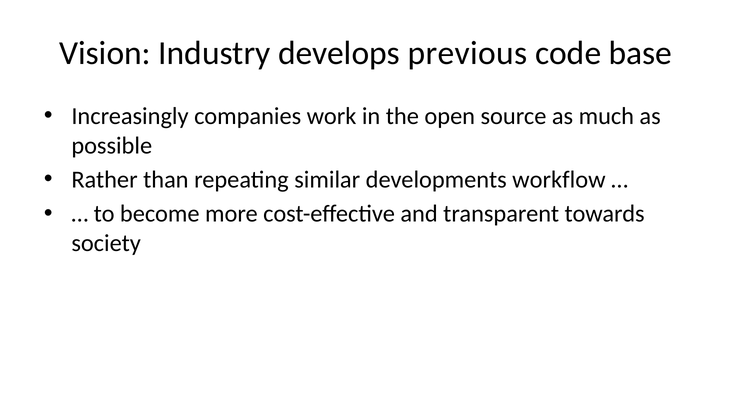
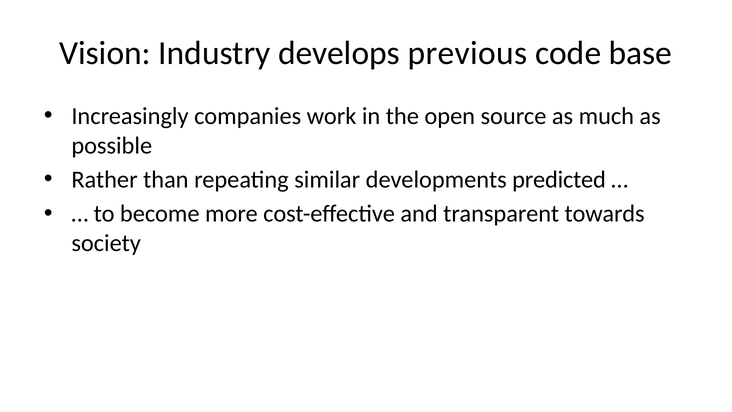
workflow: workflow -> predicted
